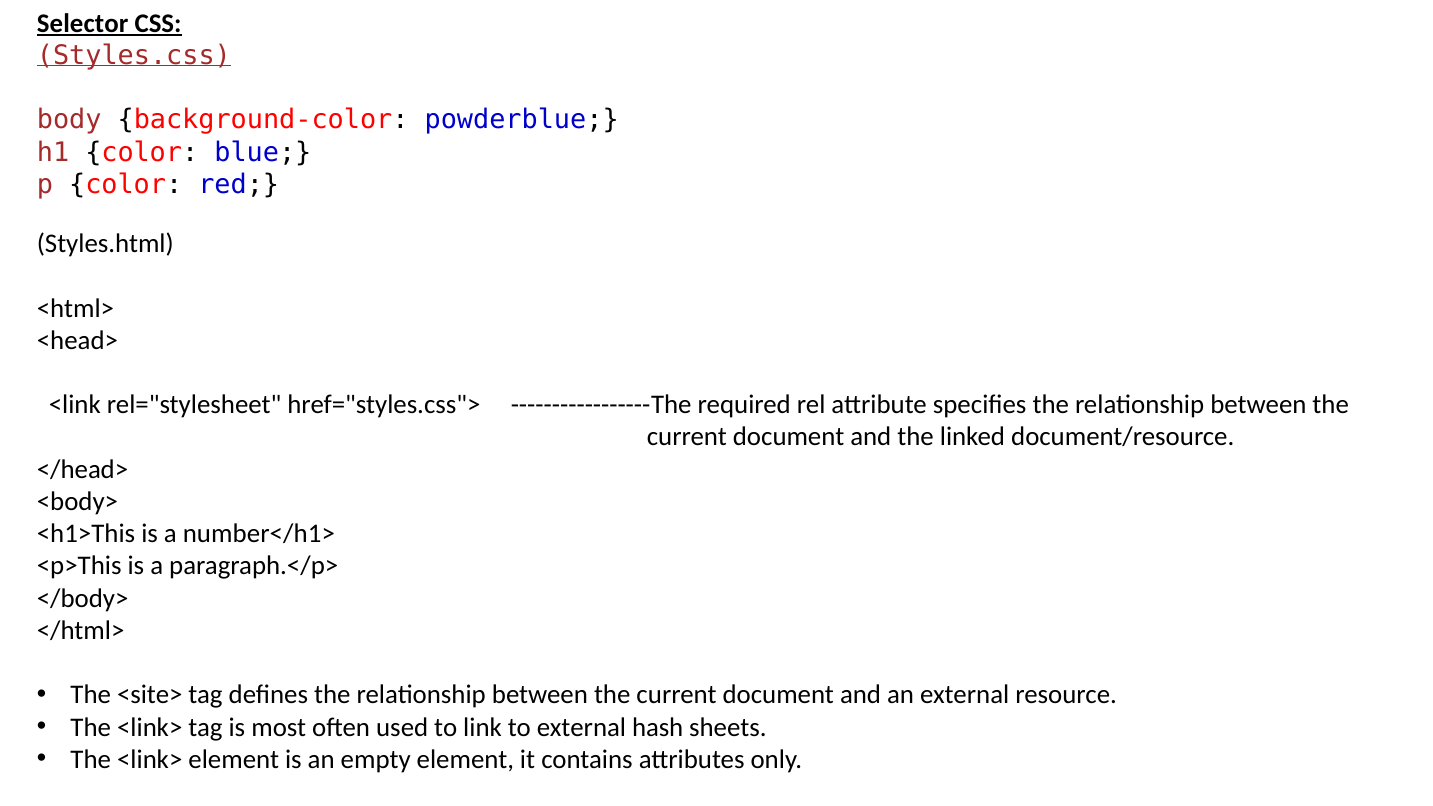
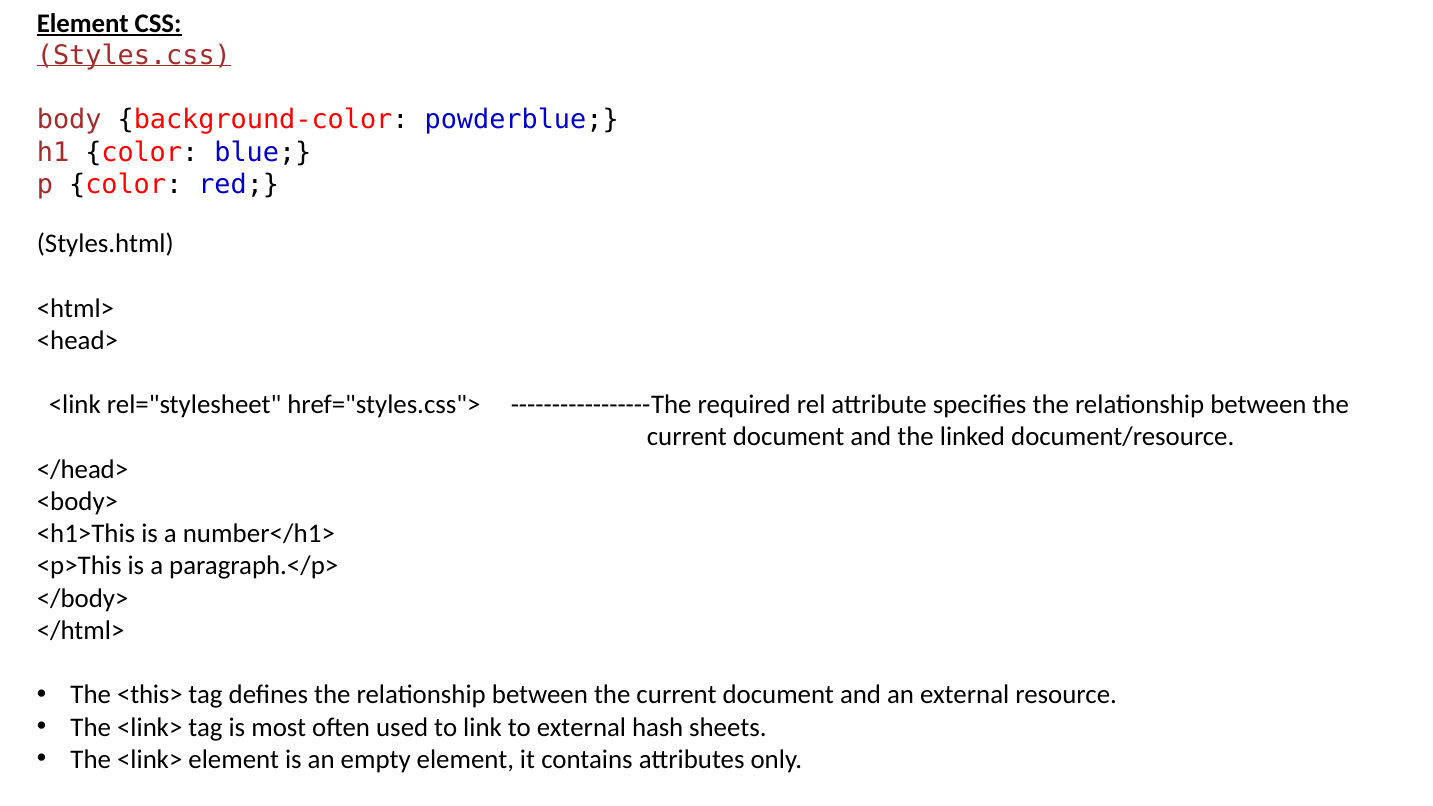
Selector at (83, 23): Selector -> Element
<site>: <site> -> <this>
